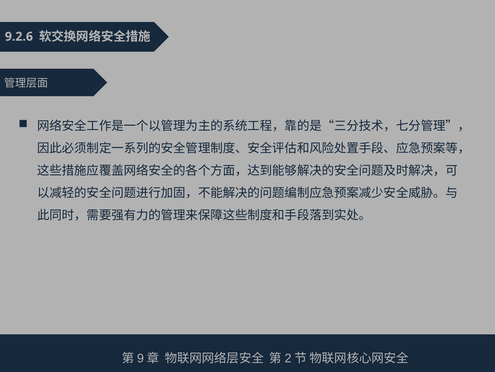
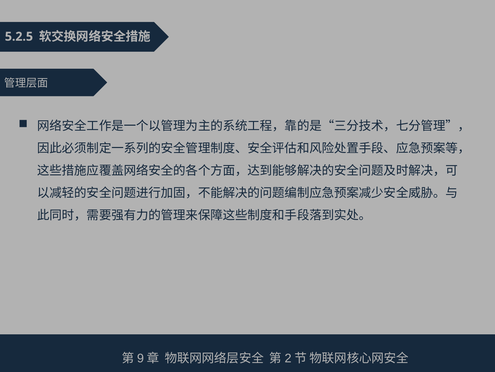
9.2.6: 9.2.6 -> 5.2.5
